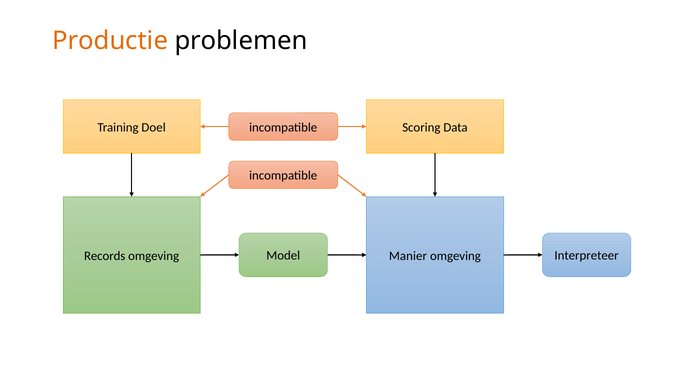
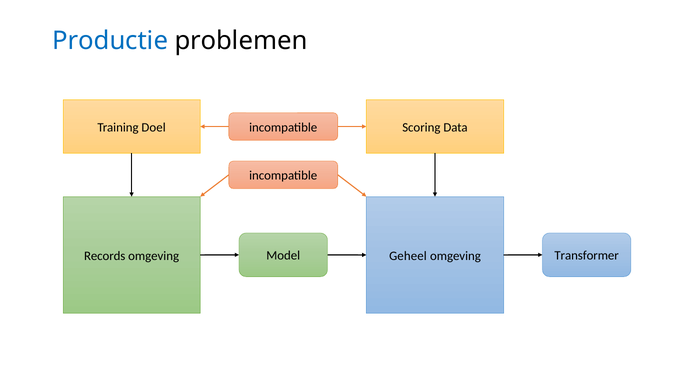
Productie colour: orange -> blue
Interpreteer: Interpreteer -> Transformer
Manier: Manier -> Geheel
